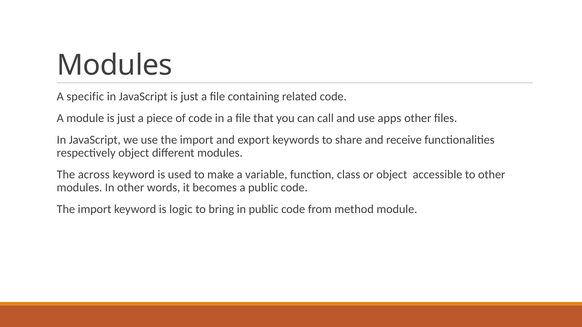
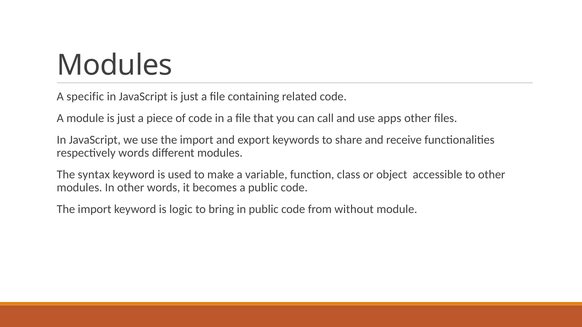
respectively object: object -> words
across: across -> syntax
method: method -> without
